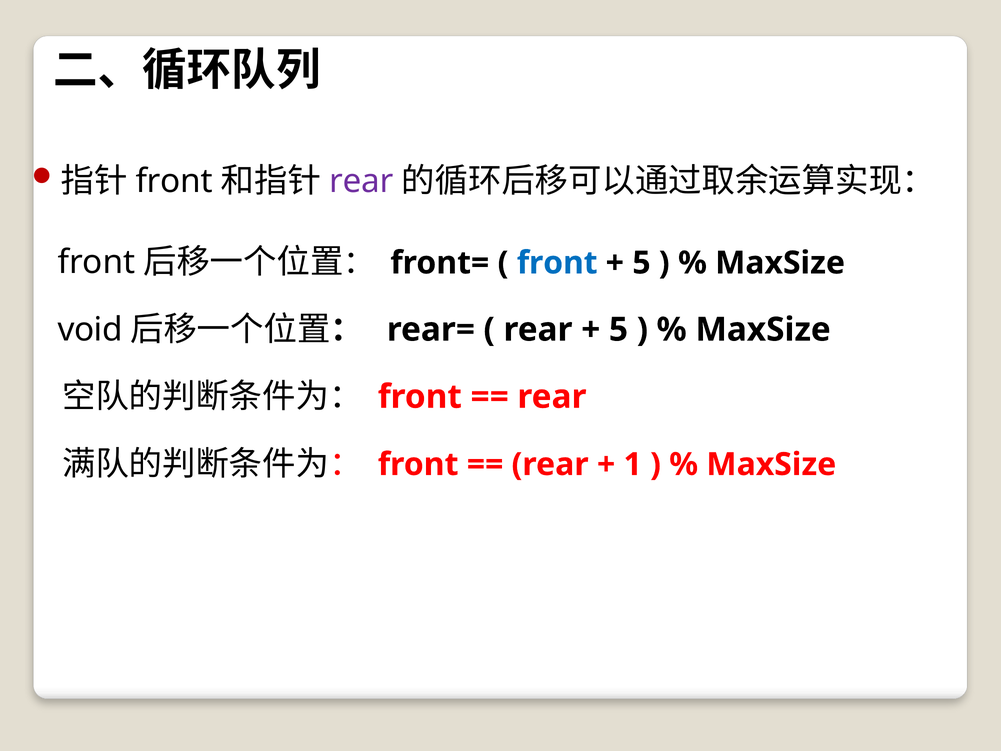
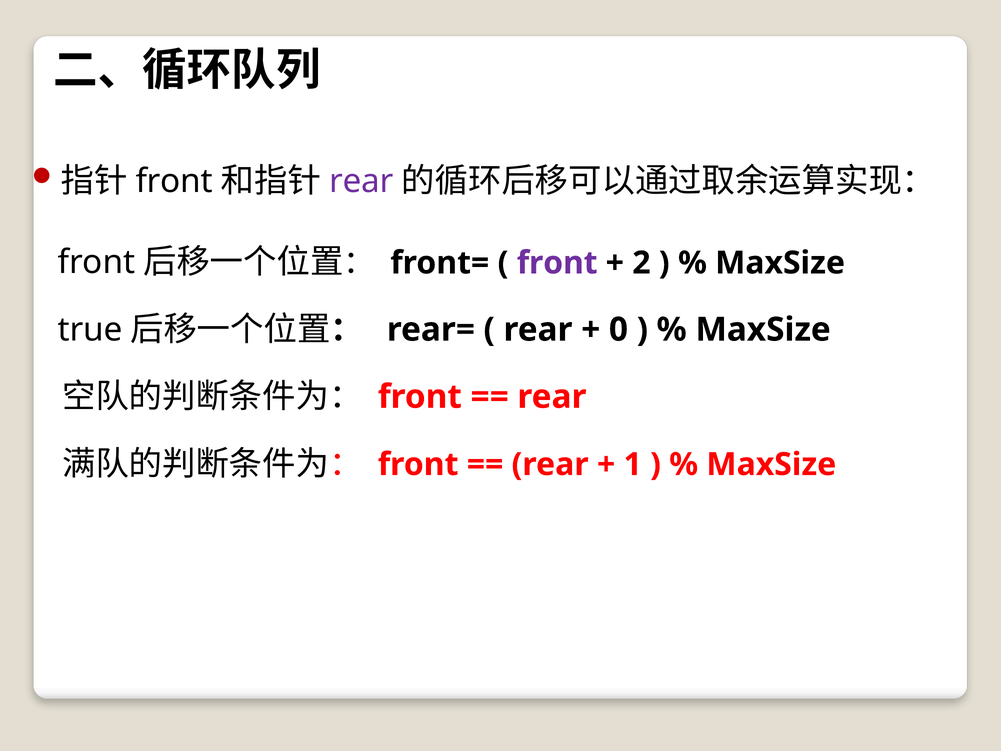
front at (557, 263) colour: blue -> purple
5 at (641, 263): 5 -> 2
void: void -> true
5 at (618, 330): 5 -> 0
